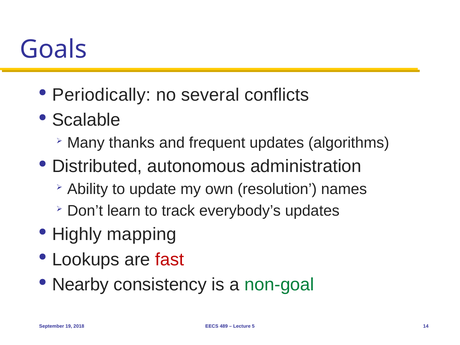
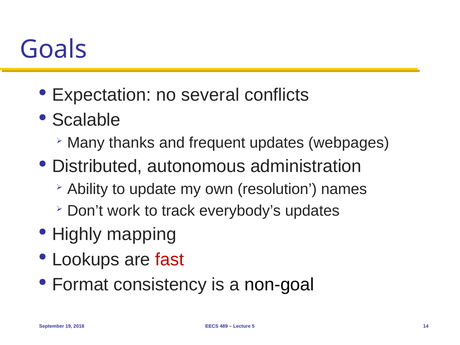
Periodically: Periodically -> Expectation
algorithms: algorithms -> webpages
learn: learn -> work
Nearby: Nearby -> Format
non-goal colour: green -> black
